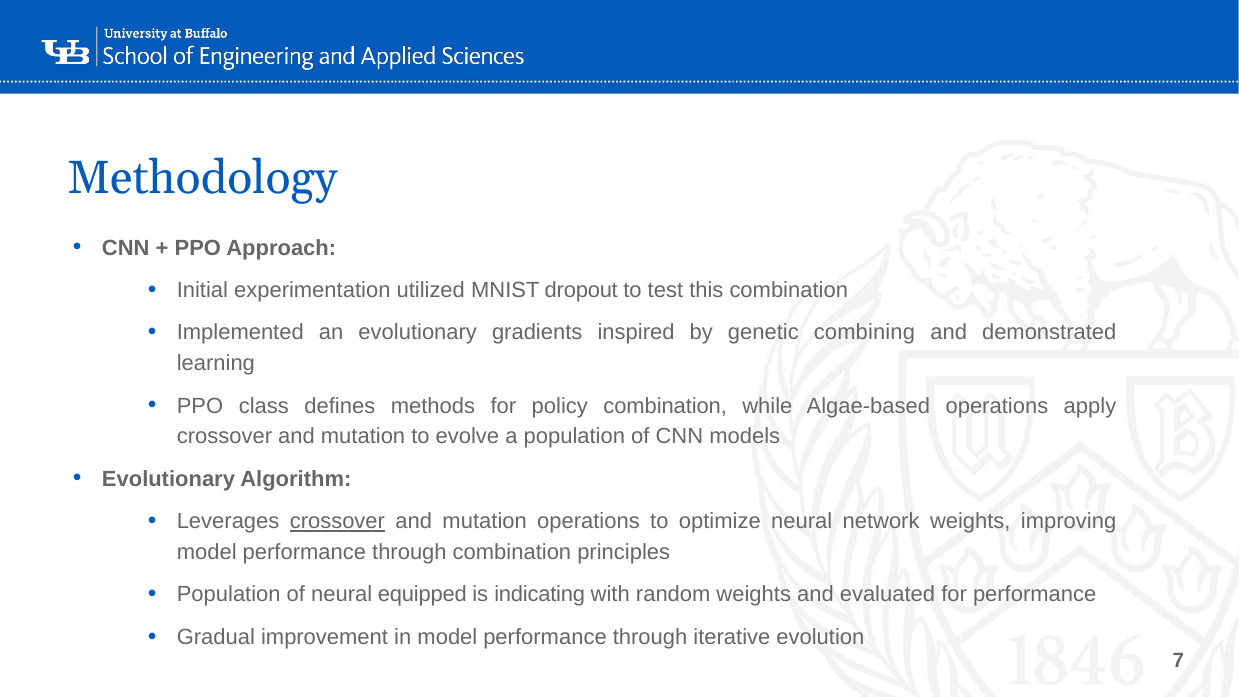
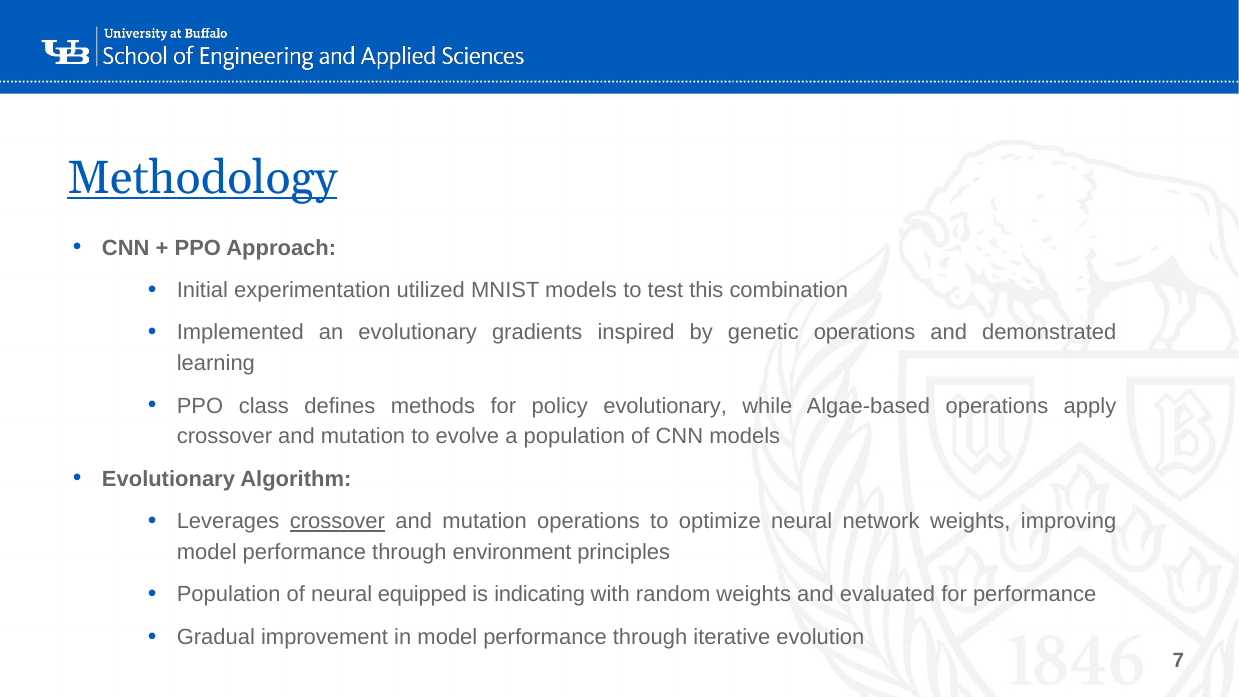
Methodology underline: none -> present
MNIST dropout: dropout -> models
genetic combining: combining -> operations
policy combination: combination -> evolutionary
through combination: combination -> environment
